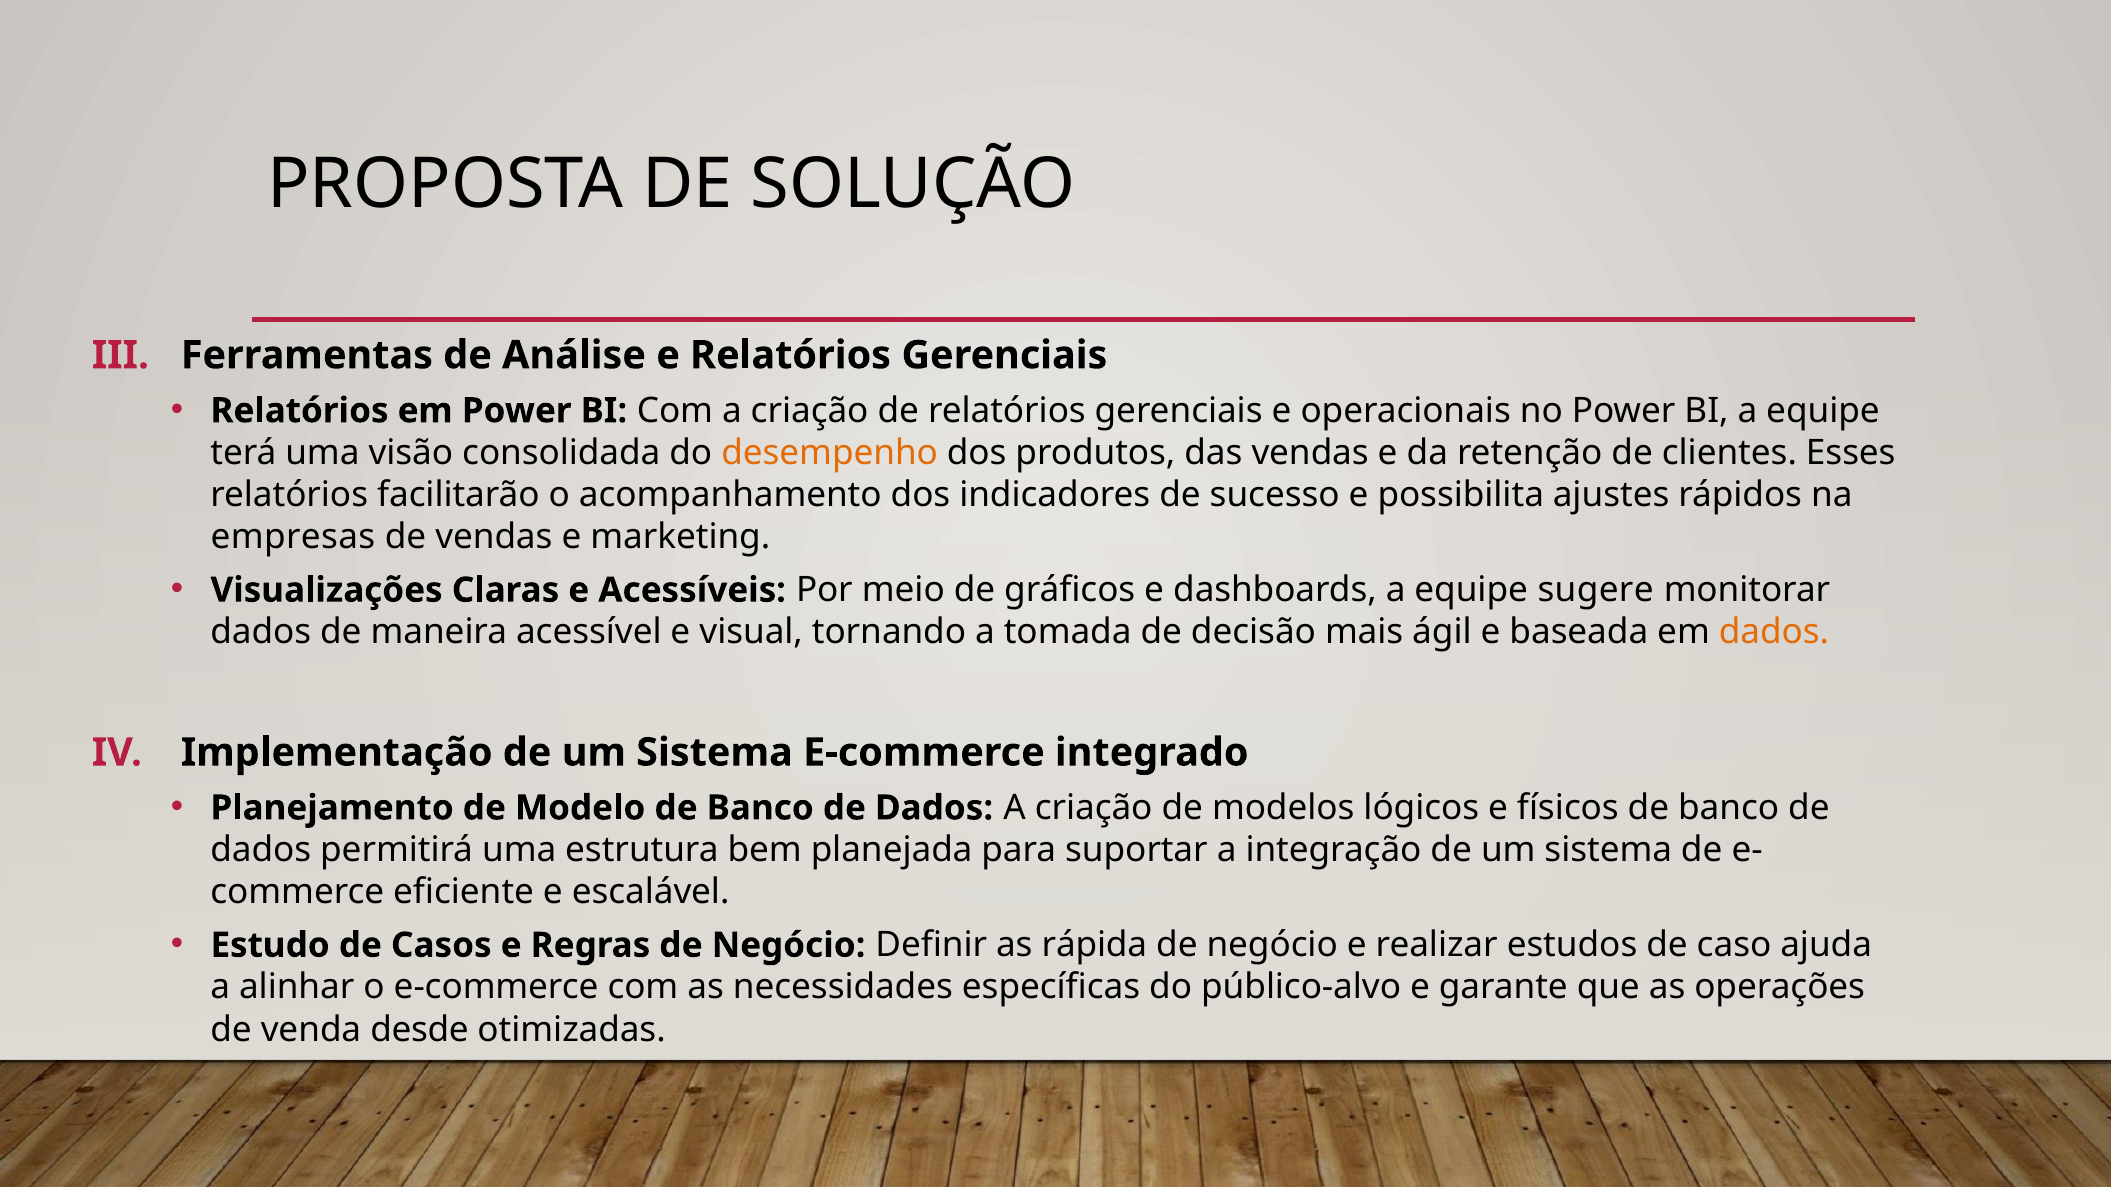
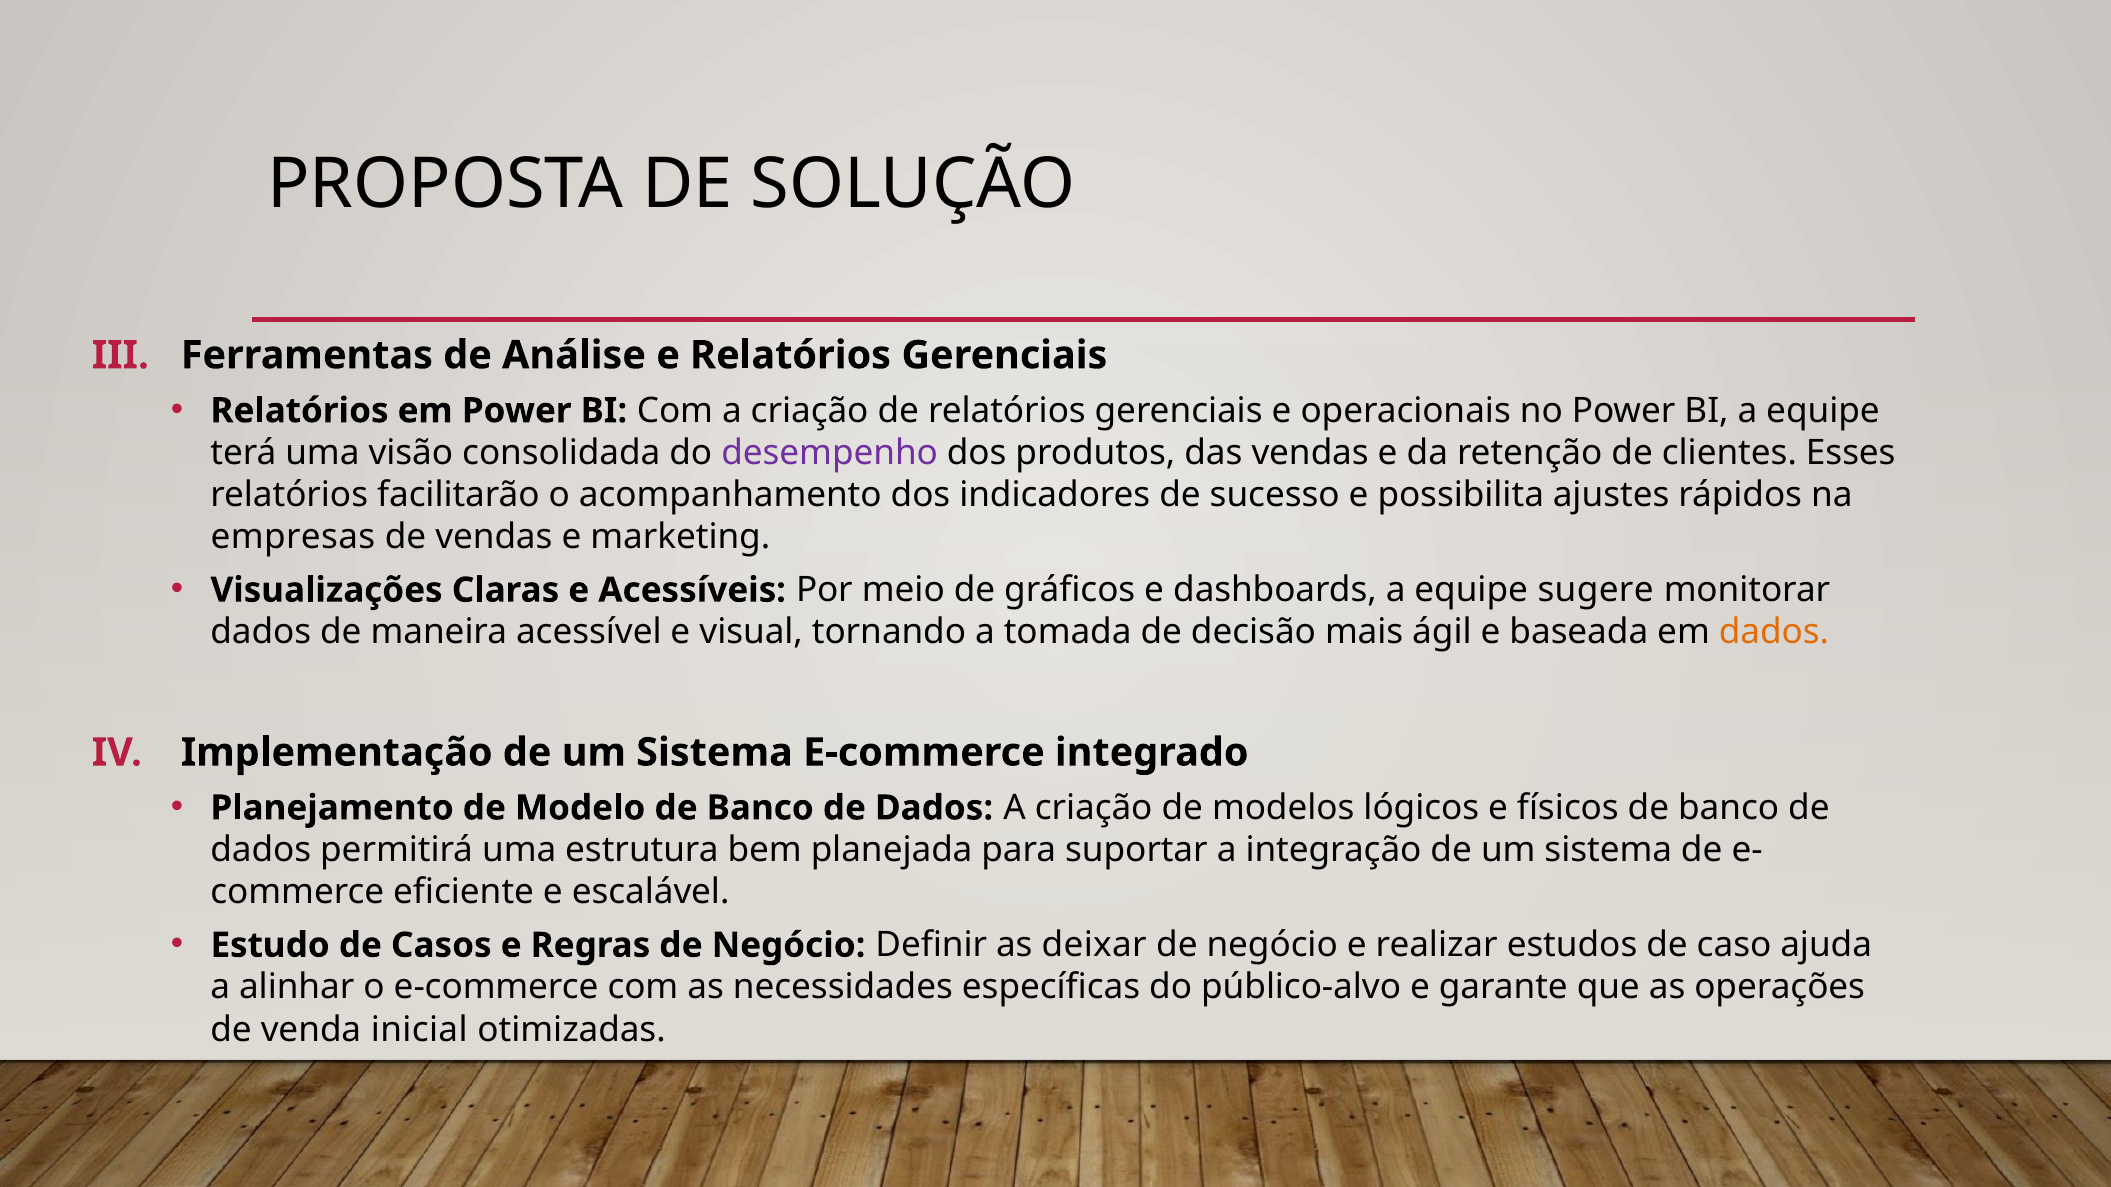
desempenho colour: orange -> purple
rápida: rápida -> deixar
desde: desde -> inicial
